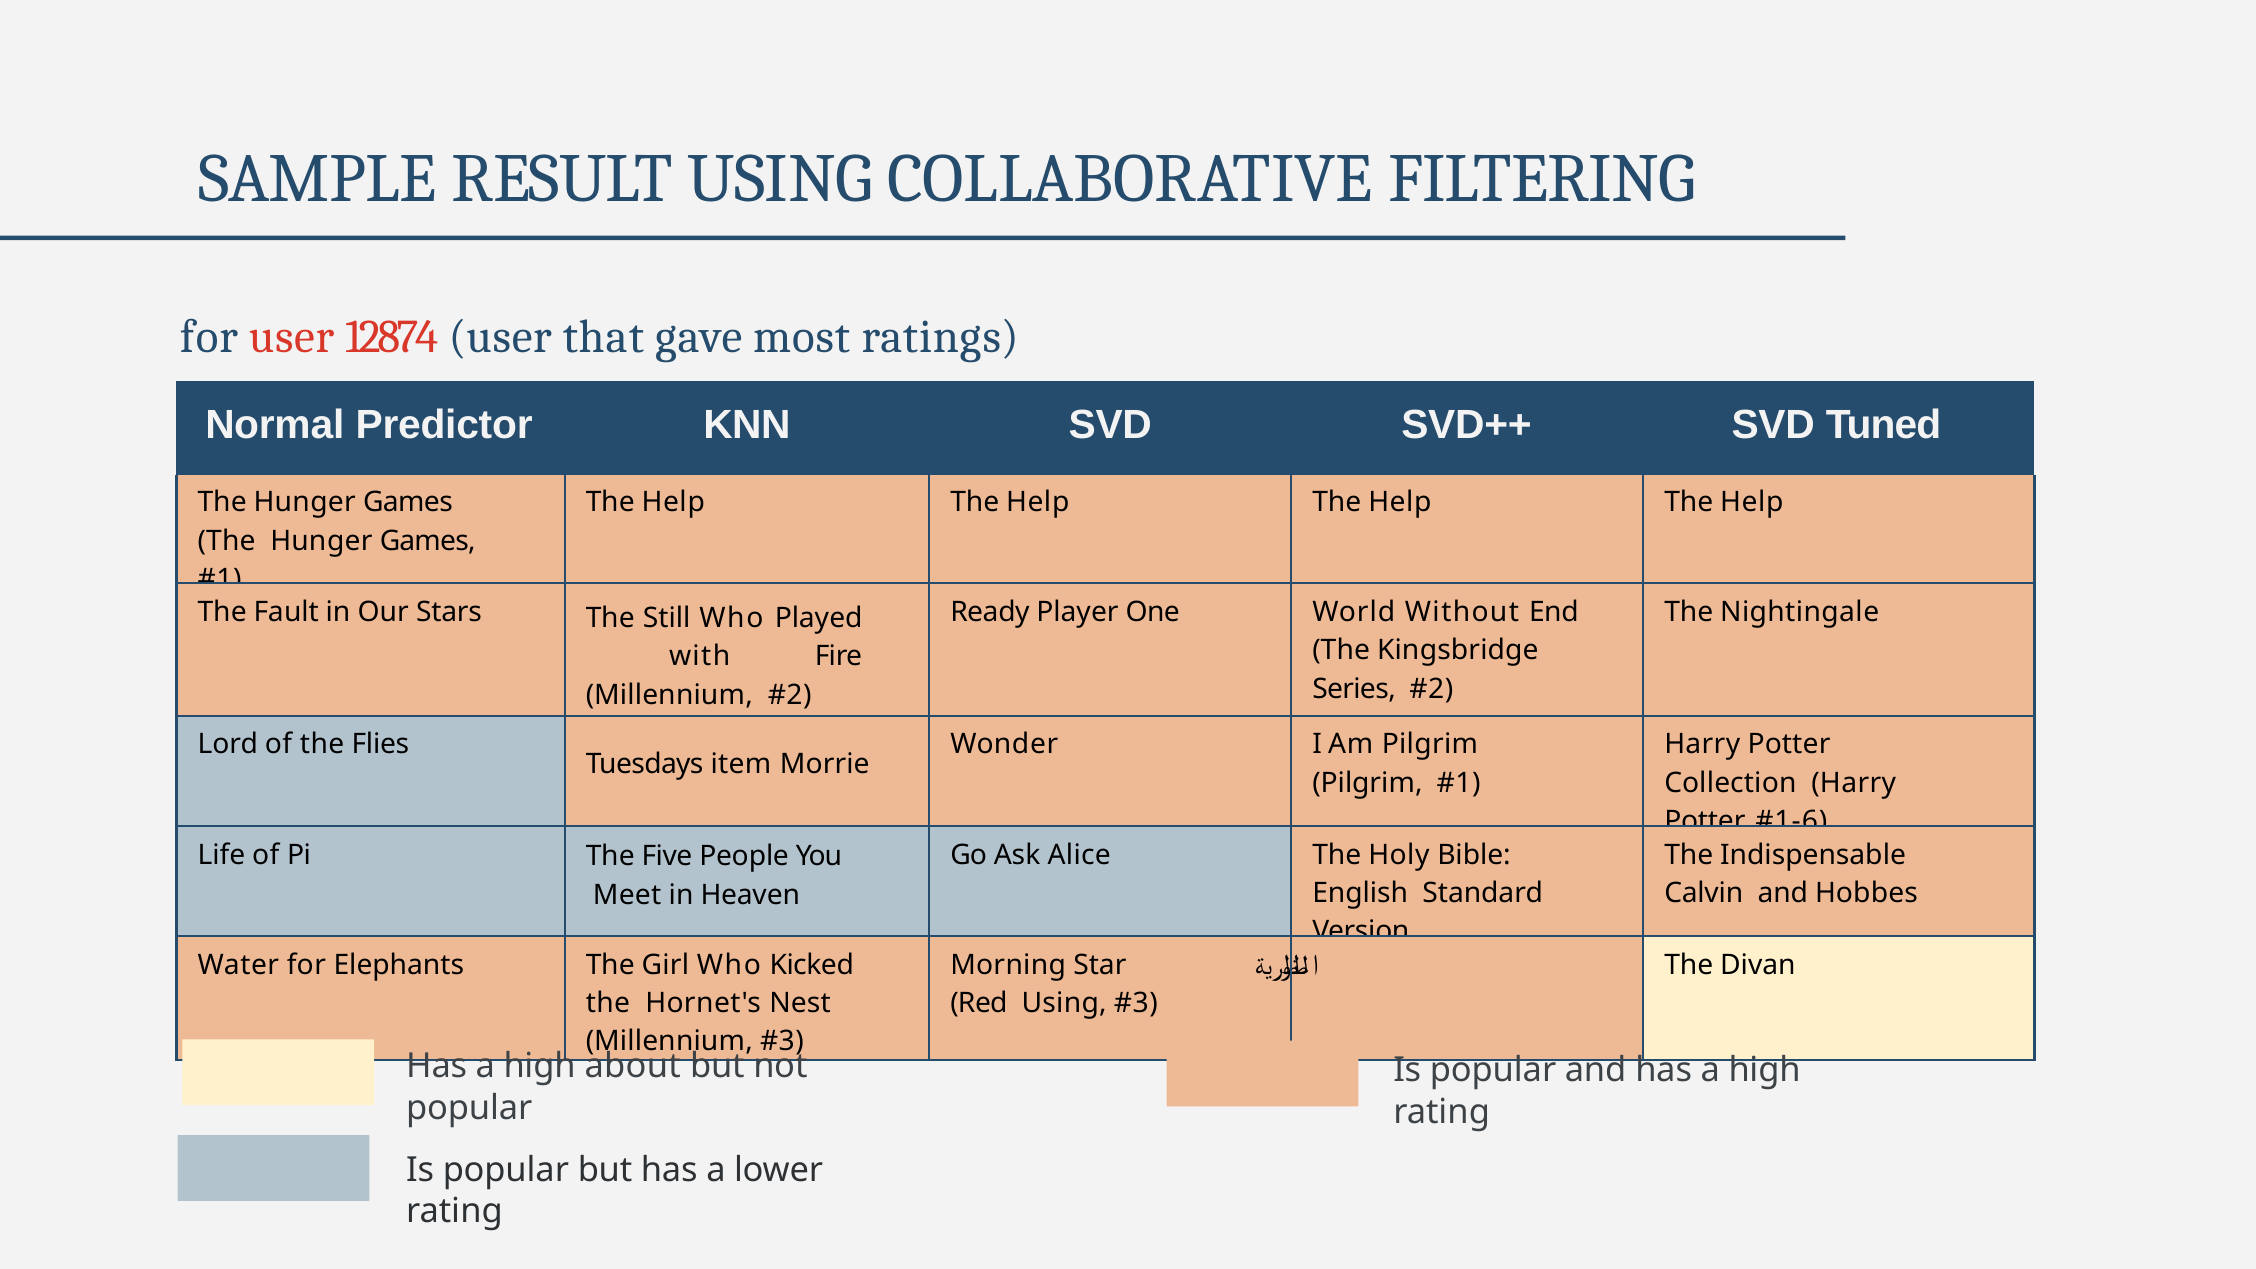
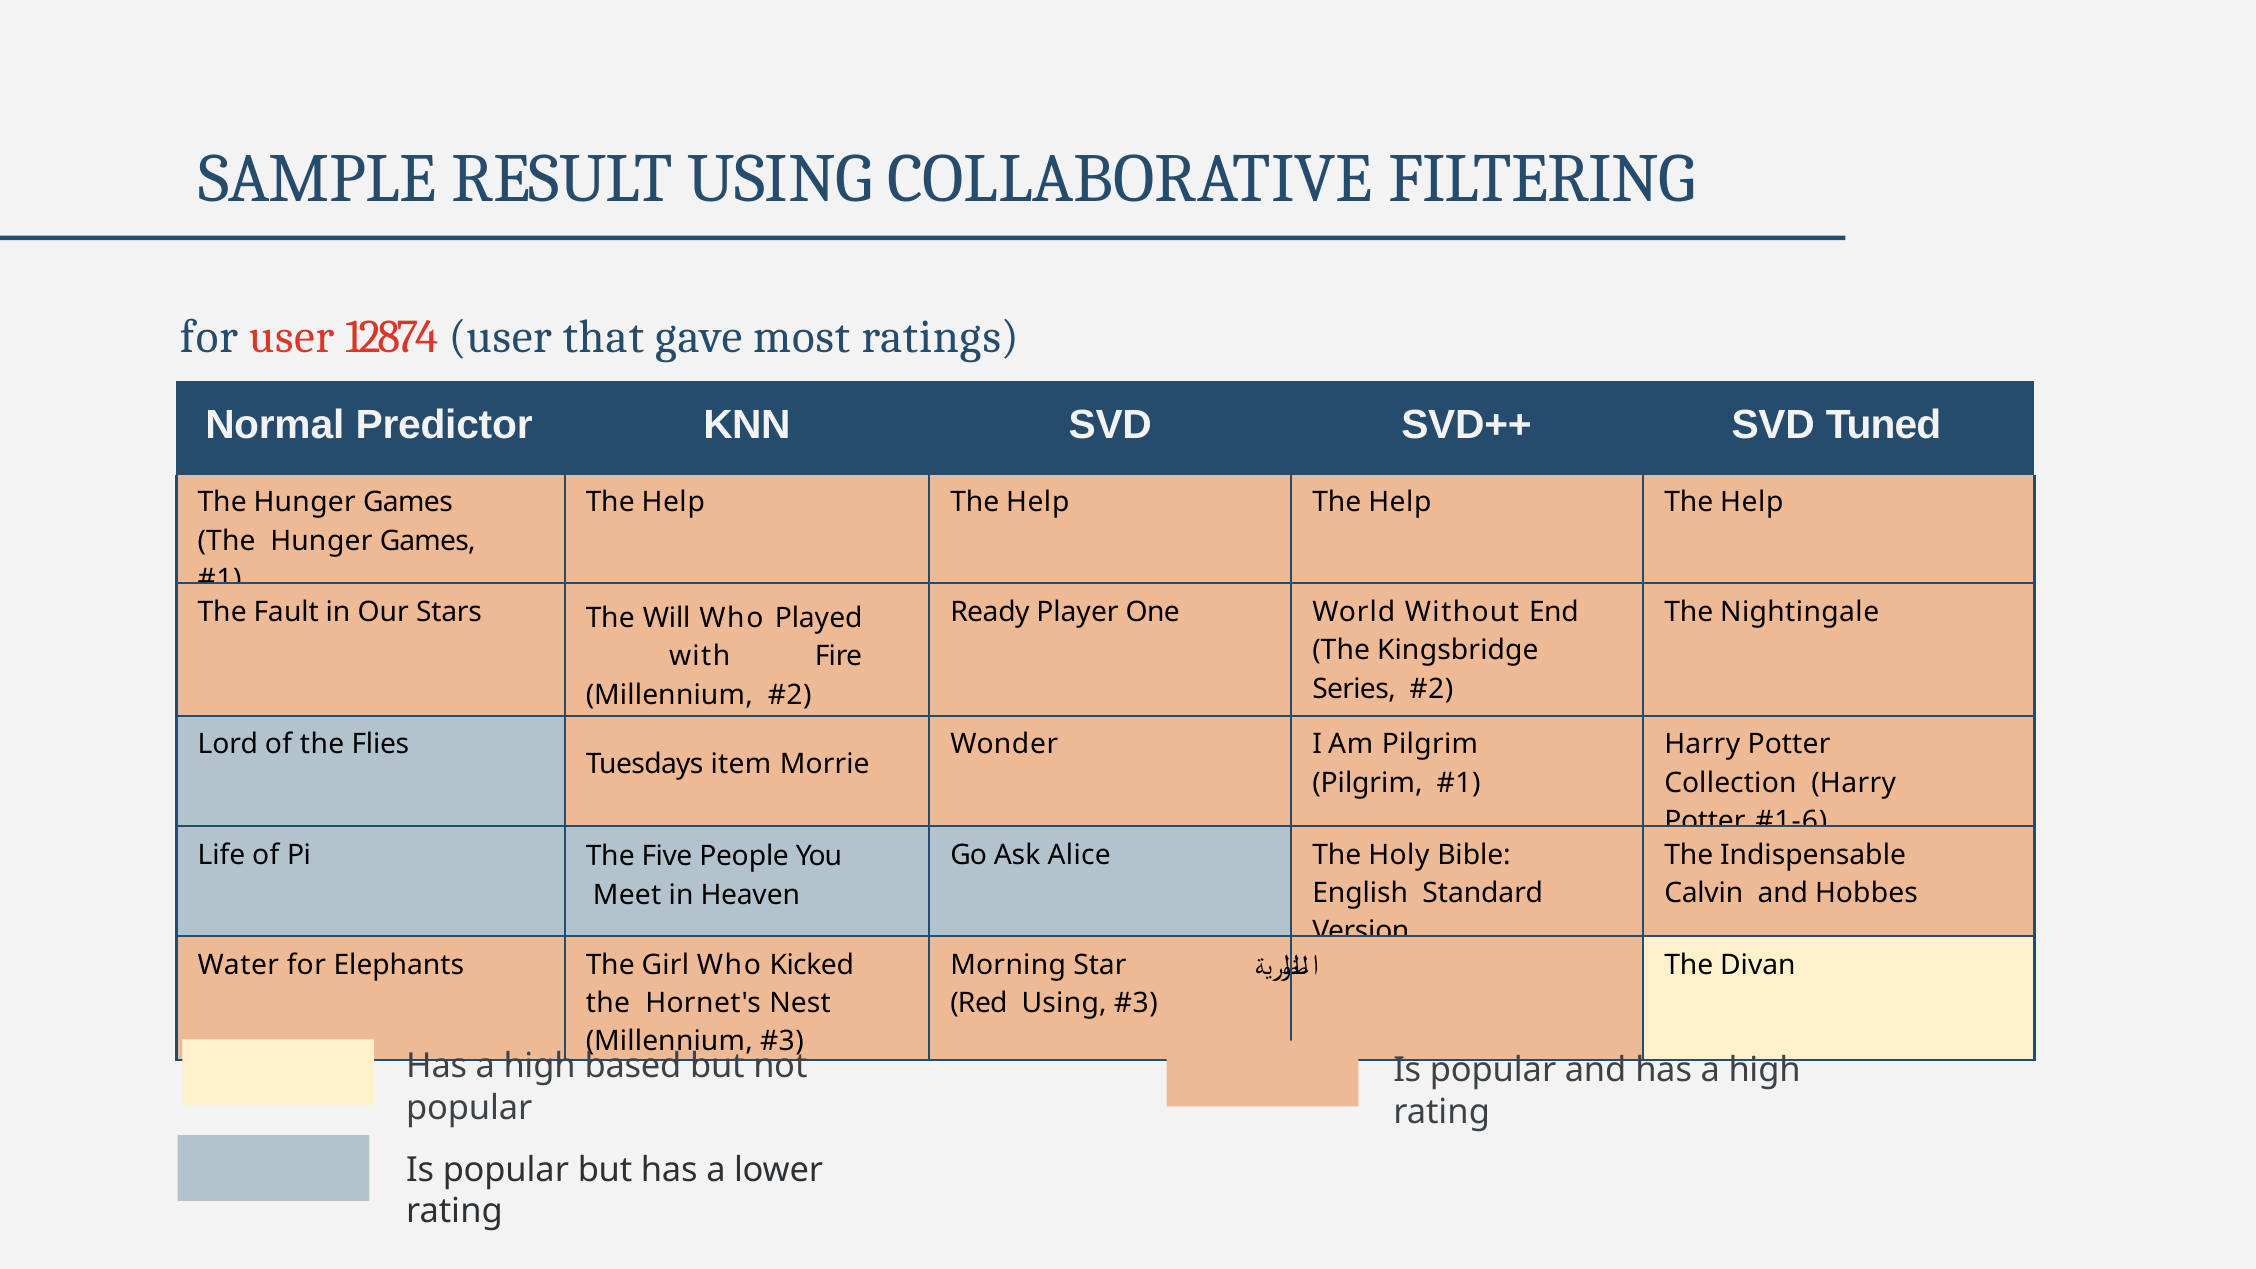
Still: Still -> Will
about: about -> based
